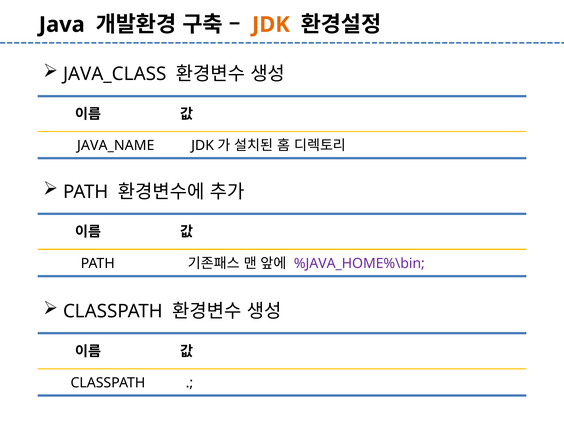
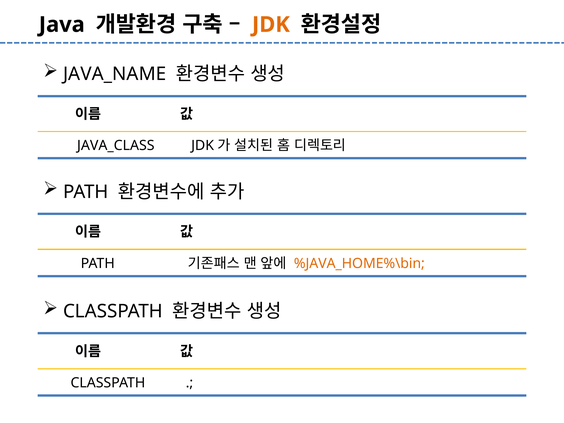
JAVA_CLASS: JAVA_CLASS -> JAVA_NAME
JAVA_NAME: JAVA_NAME -> JAVA_CLASS
%JAVA_HOME%\bin colour: purple -> orange
